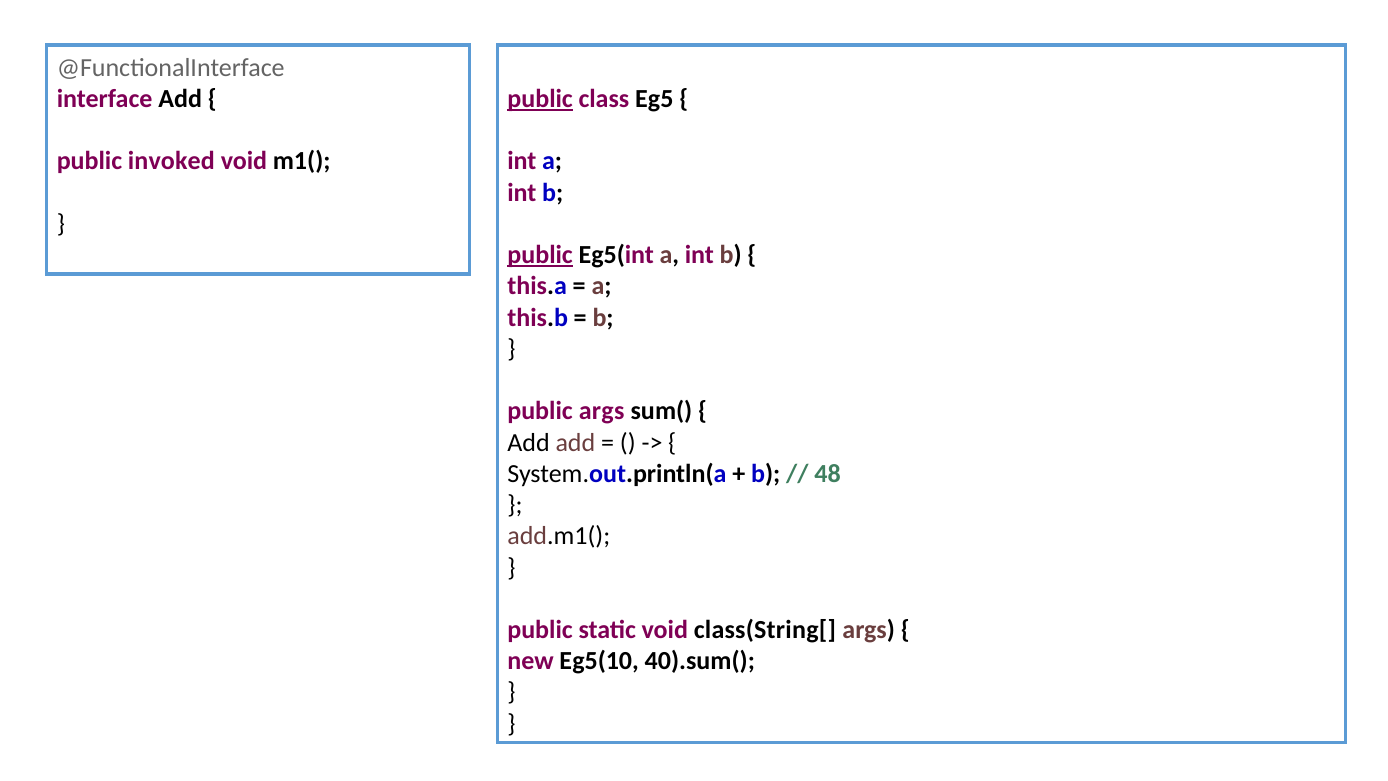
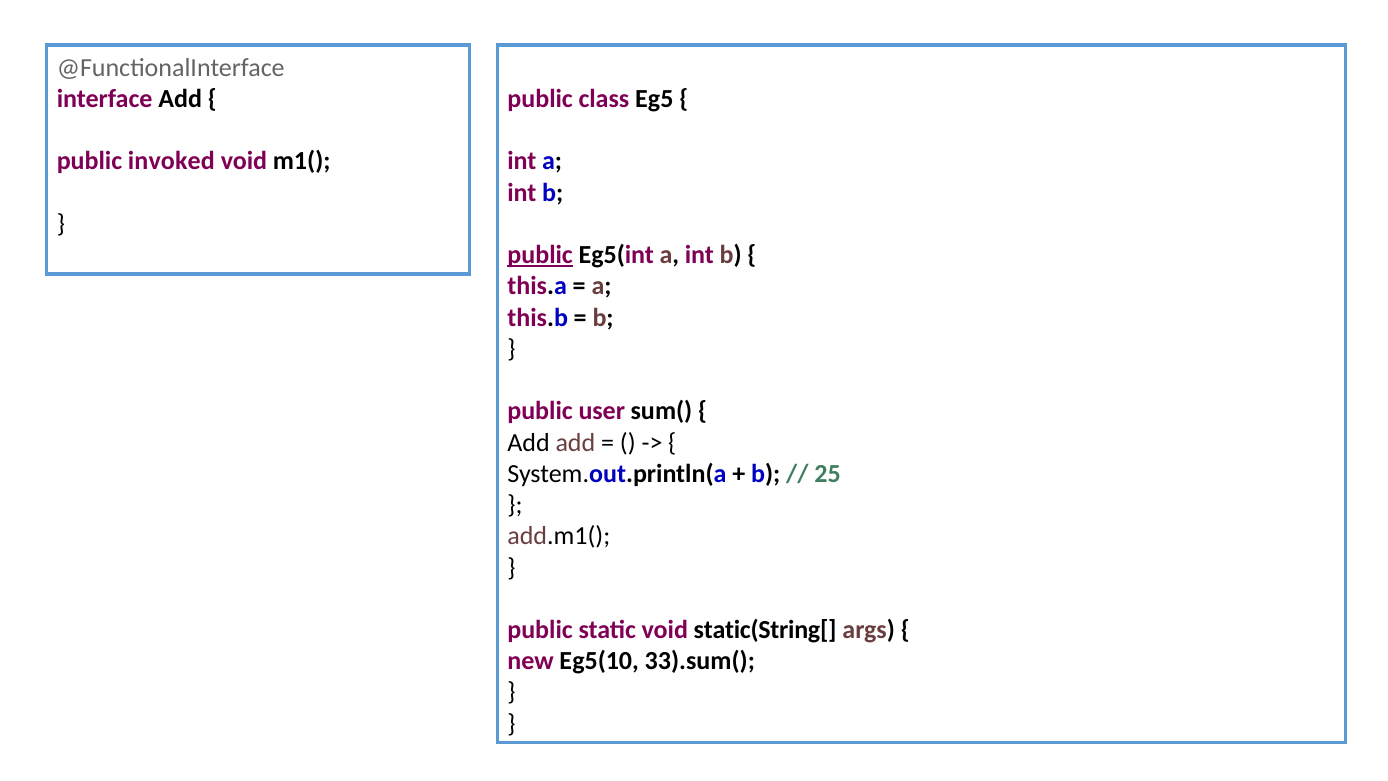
public at (540, 99) underline: present -> none
public args: args -> user
48: 48 -> 25
class(String[: class(String[ -> static(String[
40).sum(: 40).sum( -> 33).sum(
